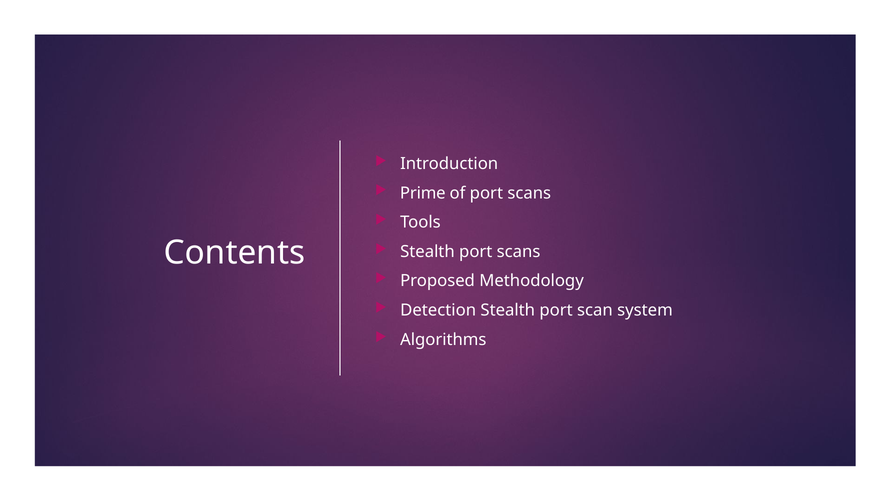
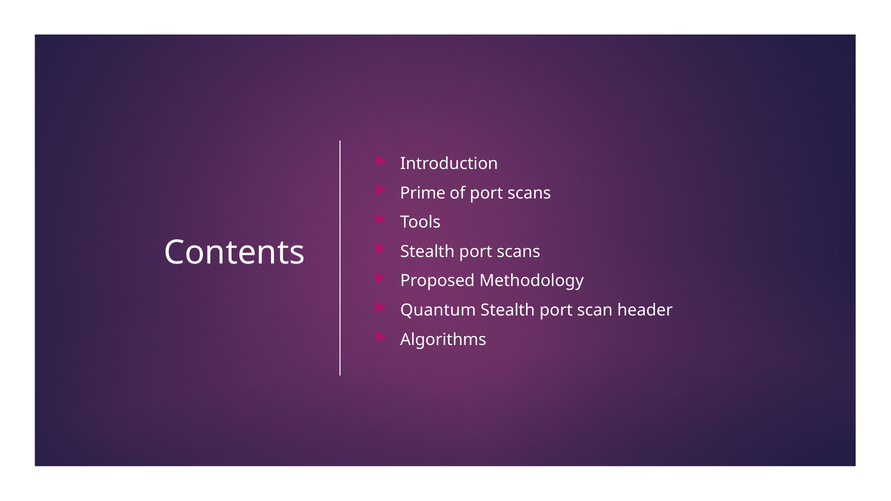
Detection: Detection -> Quantum
system: system -> header
